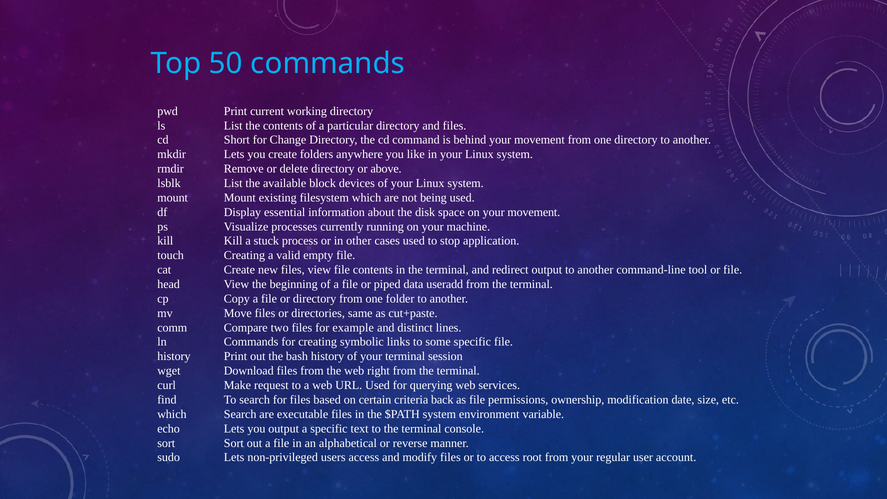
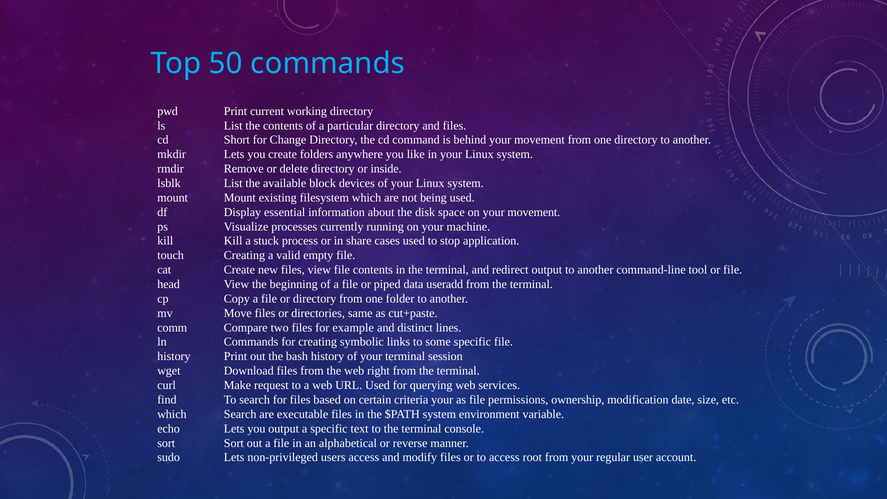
above: above -> inside
other: other -> share
criteria back: back -> your
